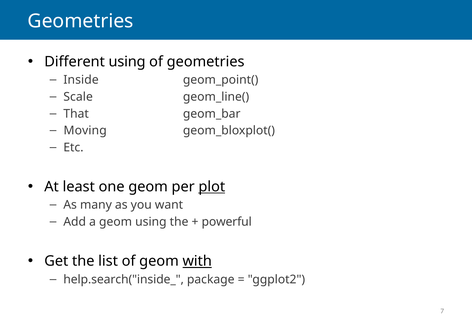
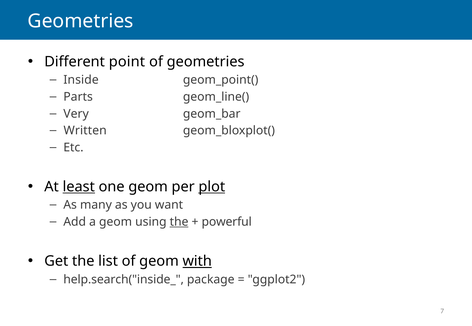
Different using: using -> point
Scale: Scale -> Parts
That: That -> Very
Moving: Moving -> Written
least underline: none -> present
the at (179, 222) underline: none -> present
